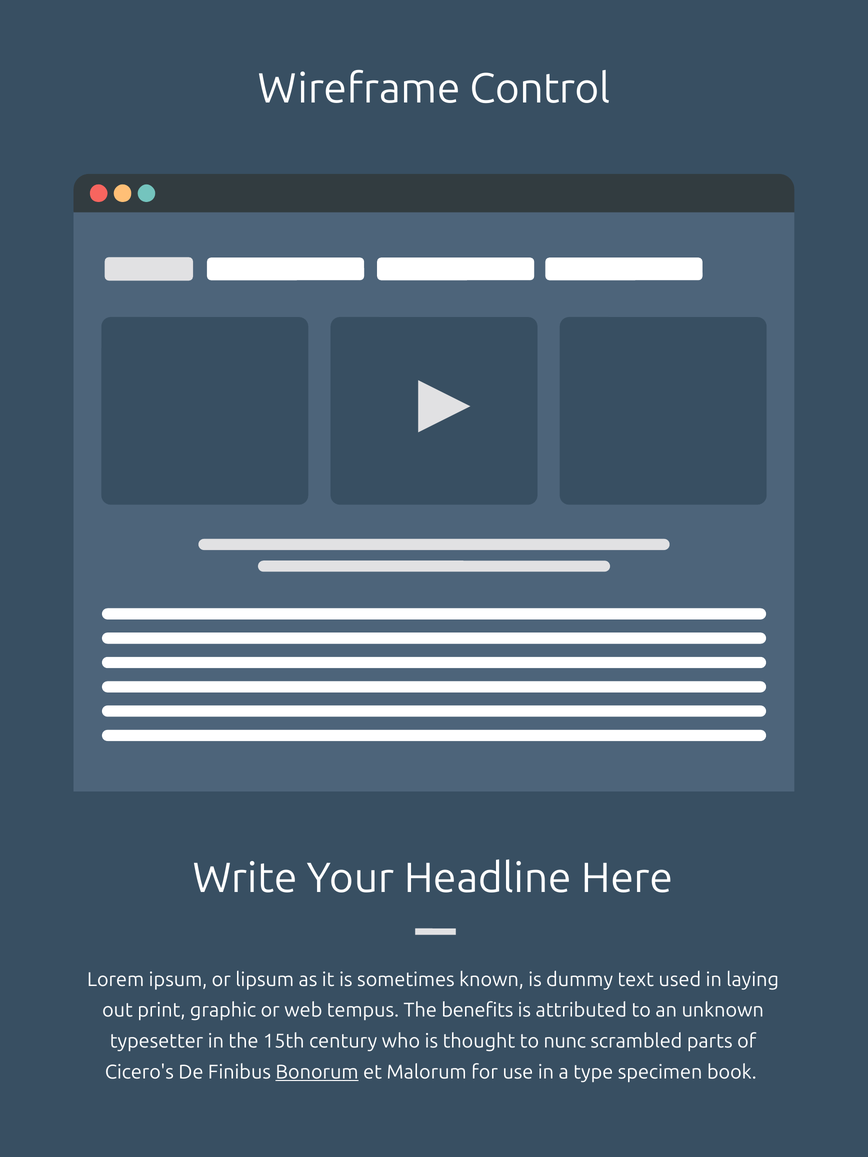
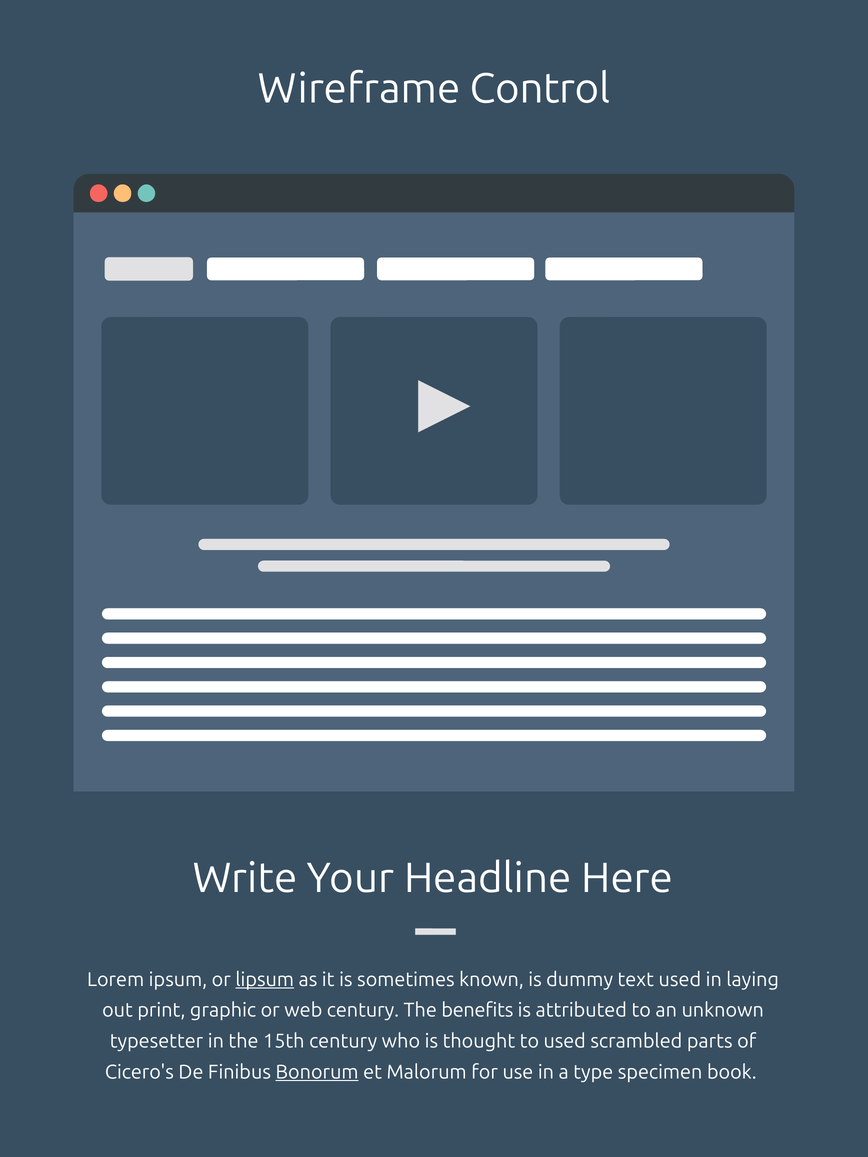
lipsum underline: none -> present
web tempus: tempus -> century
to nunc: nunc -> used
